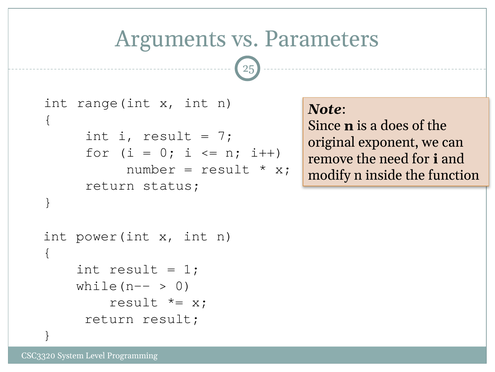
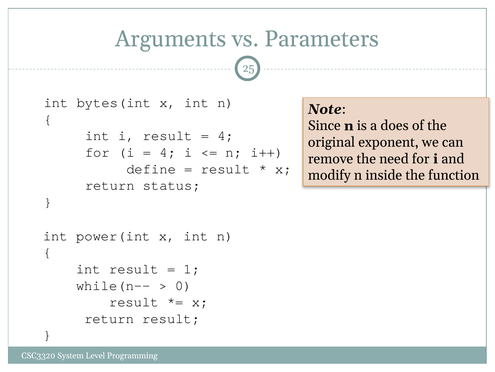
range(int: range(int -> bytes(int
7 at (226, 135): 7 -> 4
0 at (168, 152): 0 -> 4
number: number -> define
